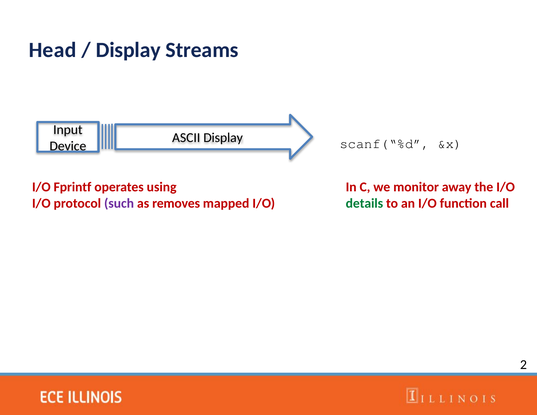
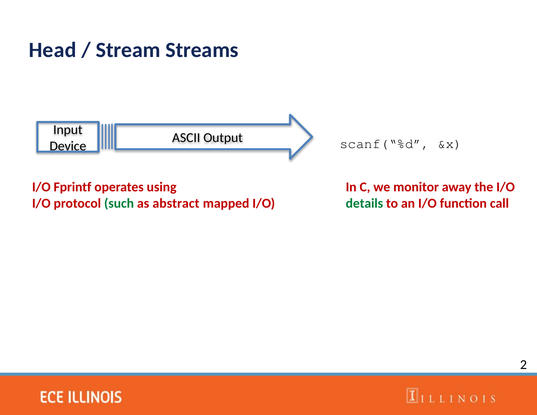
Display at (128, 50): Display -> Stream
ASCII Display: Display -> Output
such colour: purple -> green
removes: removes -> abstract
